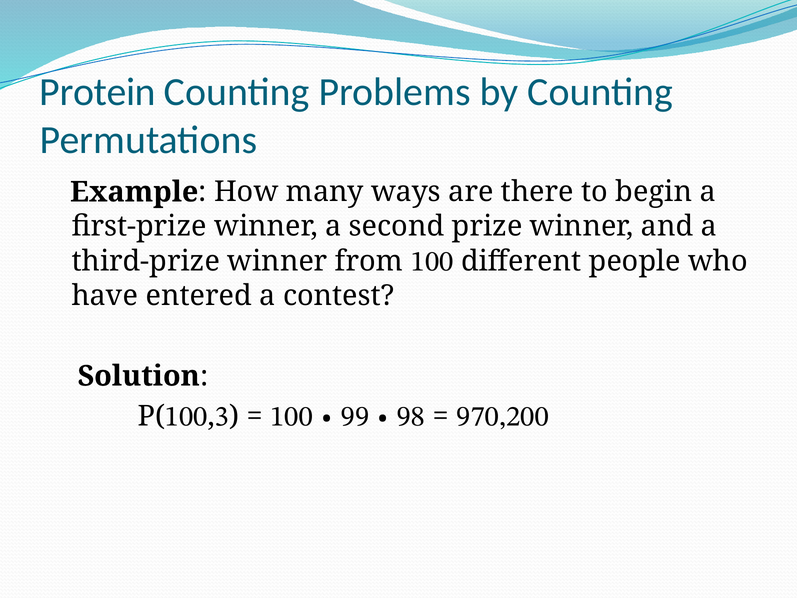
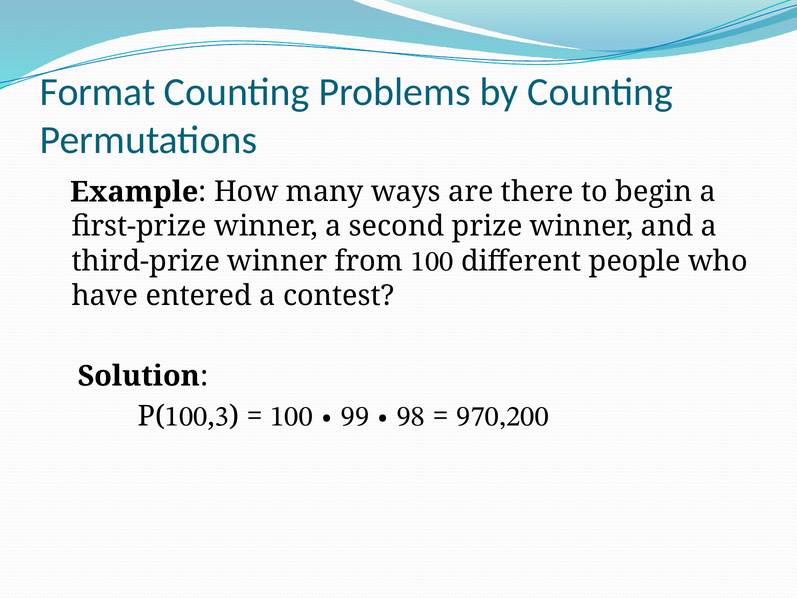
Protein: Protein -> Format
